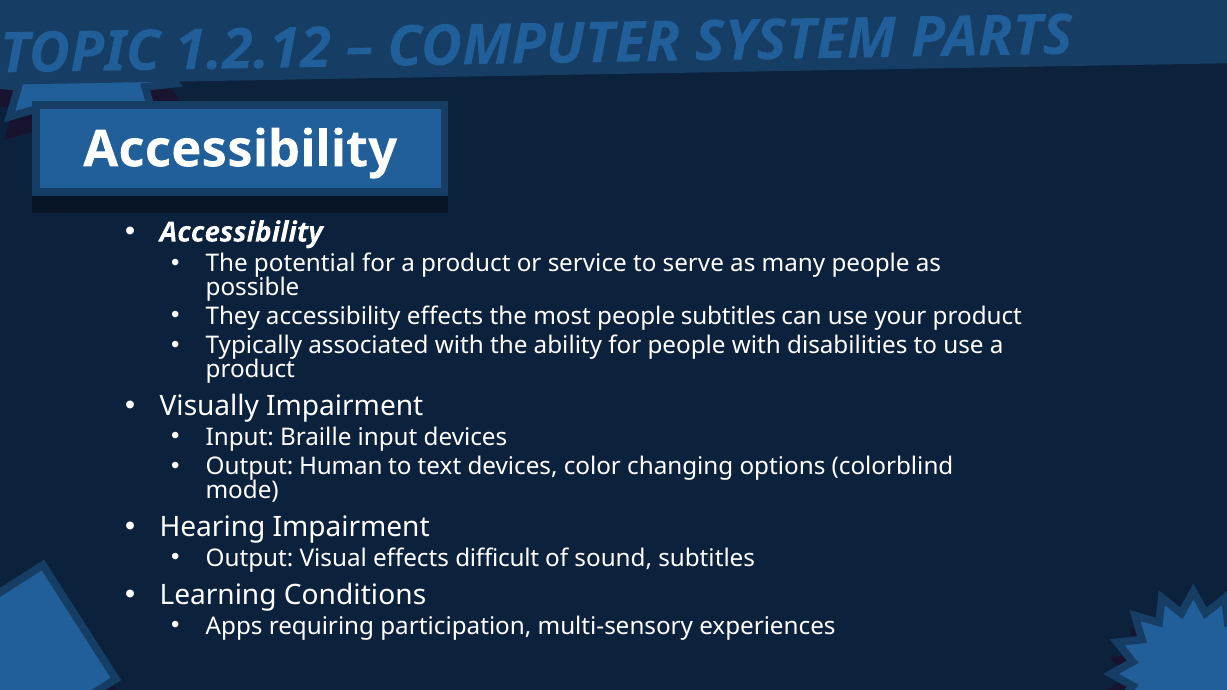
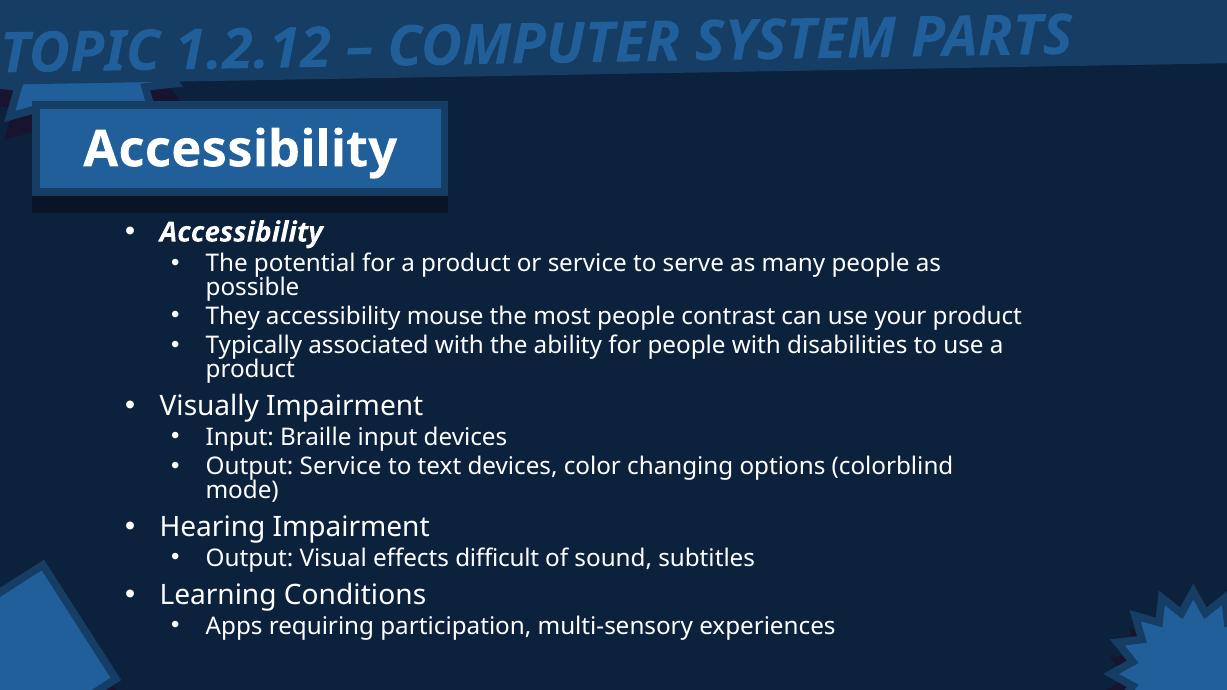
accessibility effects: effects -> mouse
people subtitles: subtitles -> contrast
Output Human: Human -> Service
